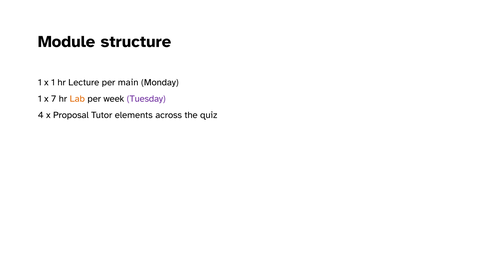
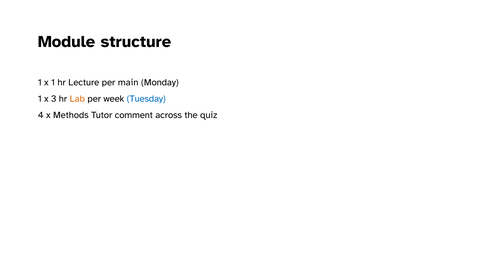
7: 7 -> 3
Tuesday colour: purple -> blue
Proposal: Proposal -> Methods
elements: elements -> comment
